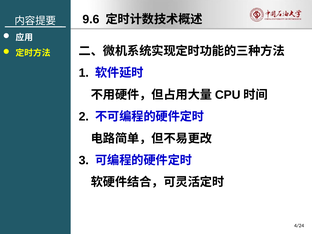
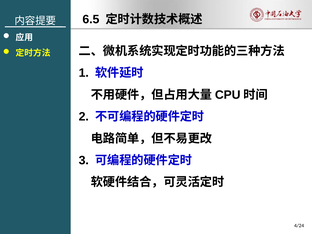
9.6: 9.6 -> 6.5
